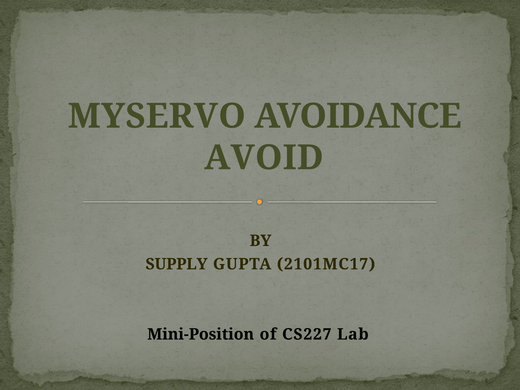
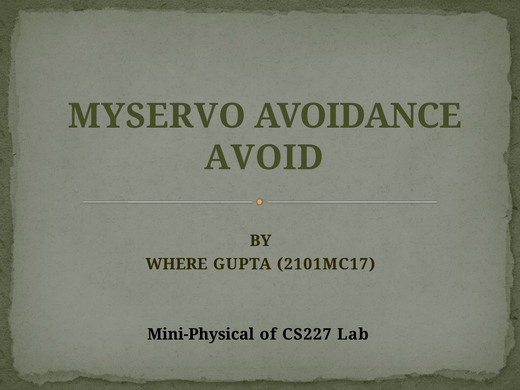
SUPPLY: SUPPLY -> WHERE
Mini-Position: Mini-Position -> Mini-Physical
